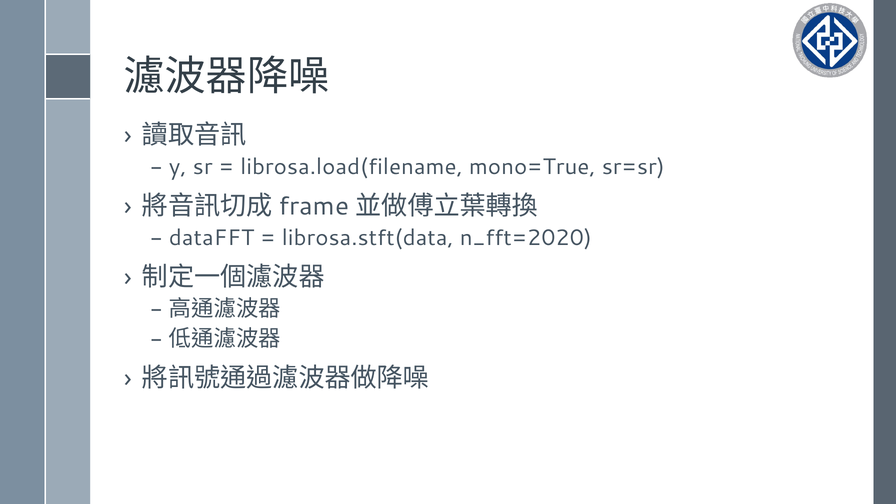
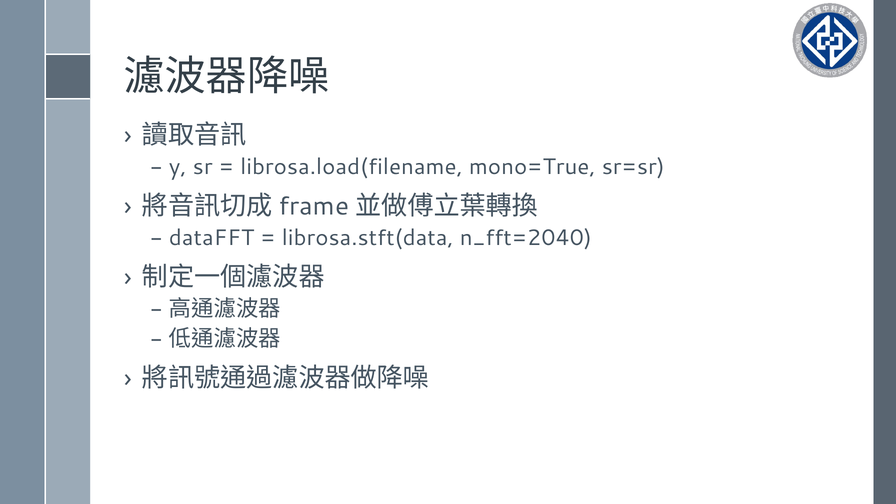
n_fft=2020: n_fft=2020 -> n_fft=2040
